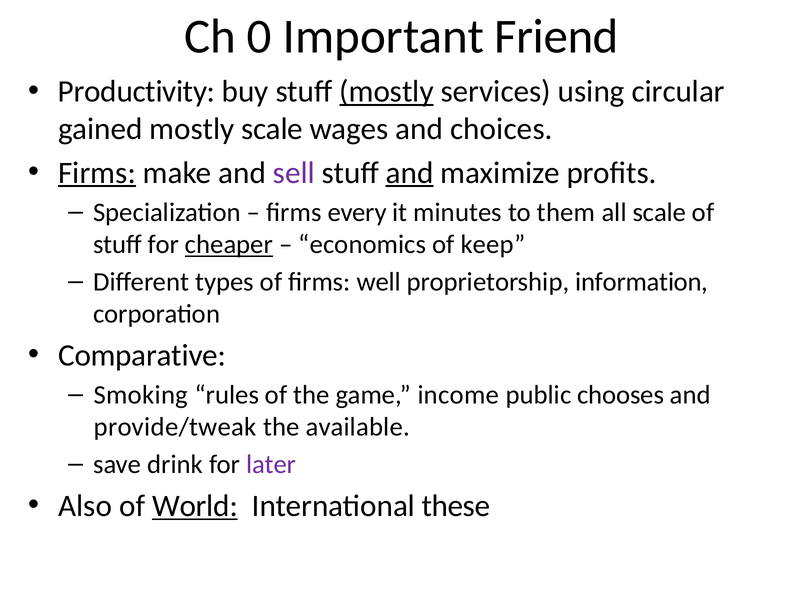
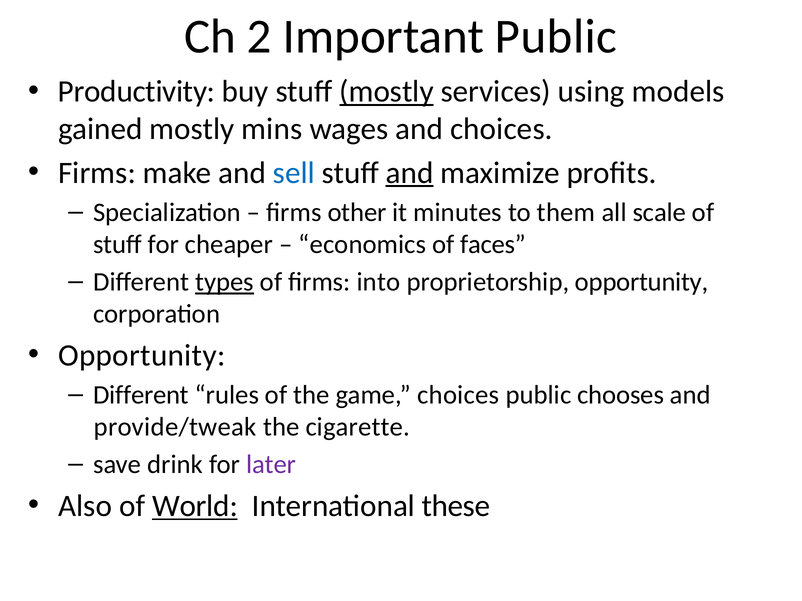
0: 0 -> 2
Important Friend: Friend -> Public
circular: circular -> models
mostly scale: scale -> mins
Firms at (97, 173) underline: present -> none
sell colour: purple -> blue
every: every -> other
cheaper underline: present -> none
keep: keep -> faces
types underline: none -> present
well: well -> into
proprietorship information: information -> opportunity
Comparative at (142, 356): Comparative -> Opportunity
Smoking at (141, 395): Smoking -> Different
game income: income -> choices
available: available -> cigarette
